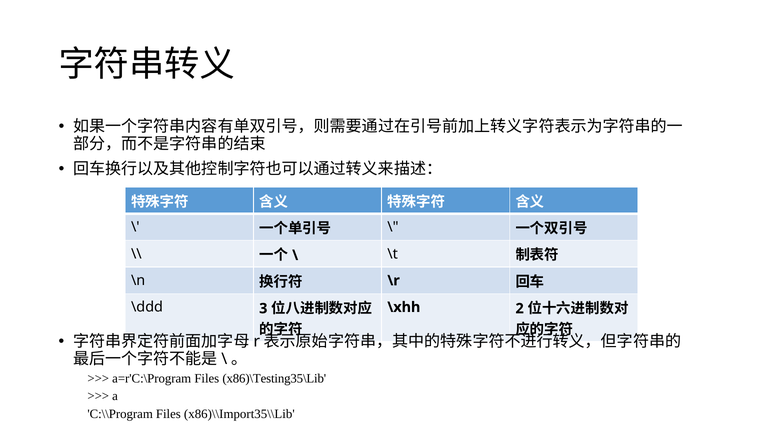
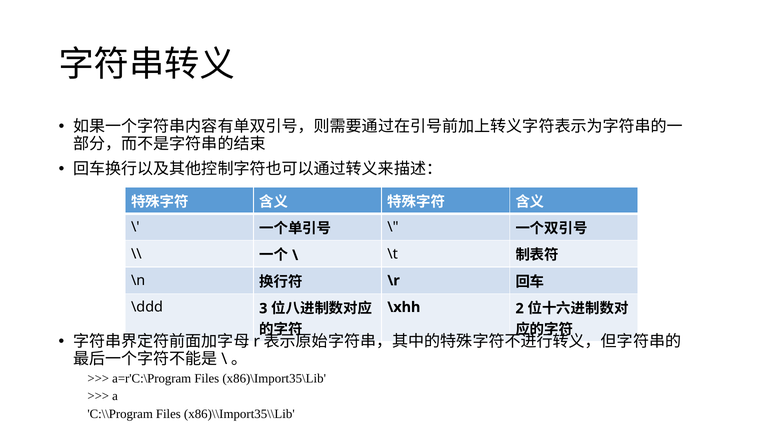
x86)\Testing35\Lib: x86)\Testing35\Lib -> x86)\Import35\Lib
